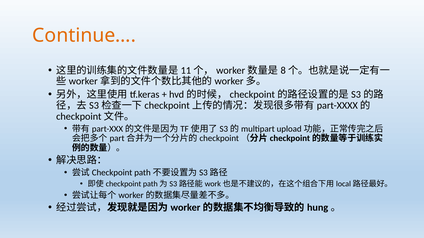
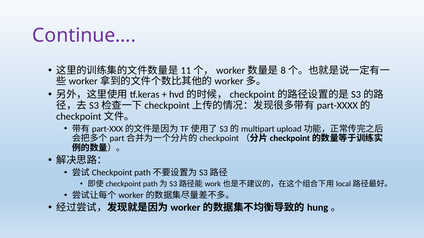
Continue… colour: orange -> purple
